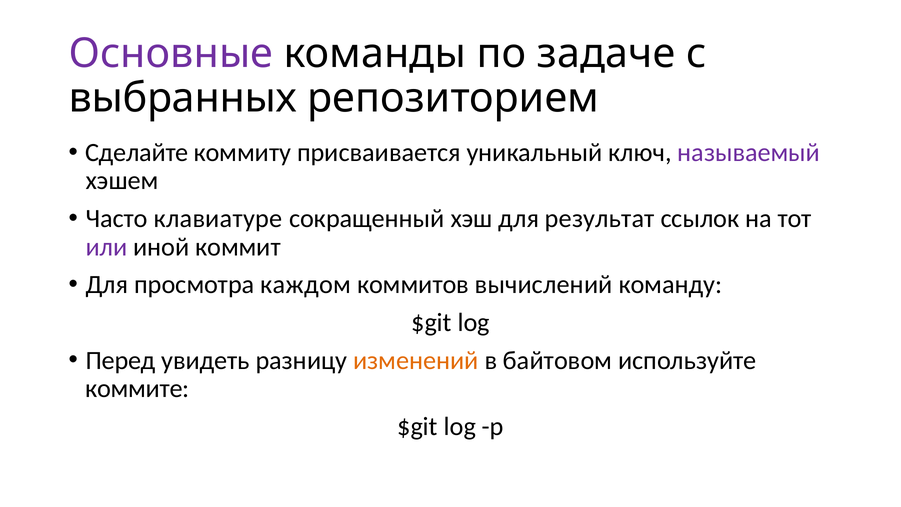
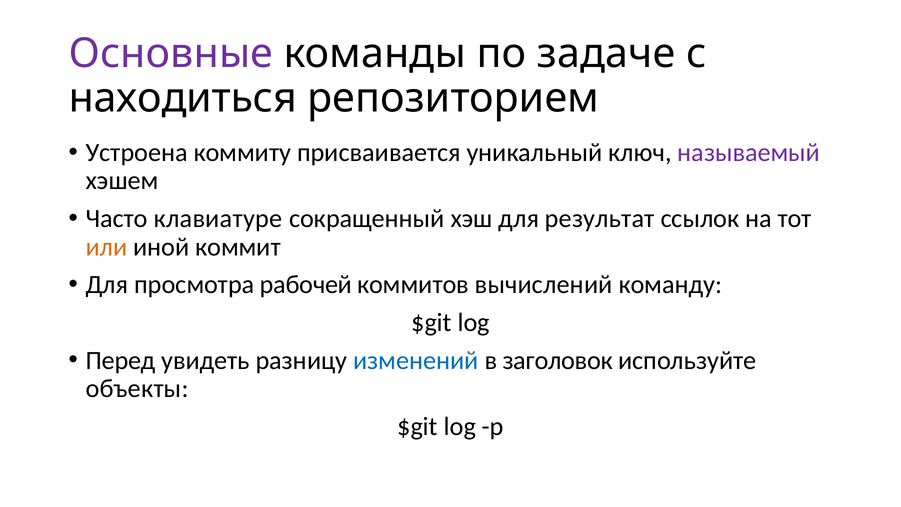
выбранных: выбранных -> находиться
Сделайте: Сделайте -> Устроена
или colour: purple -> orange
каждом: каждом -> рабочей
изменений colour: orange -> blue
байтовом: байтовом -> заголовок
коммите: коммите -> объекты
